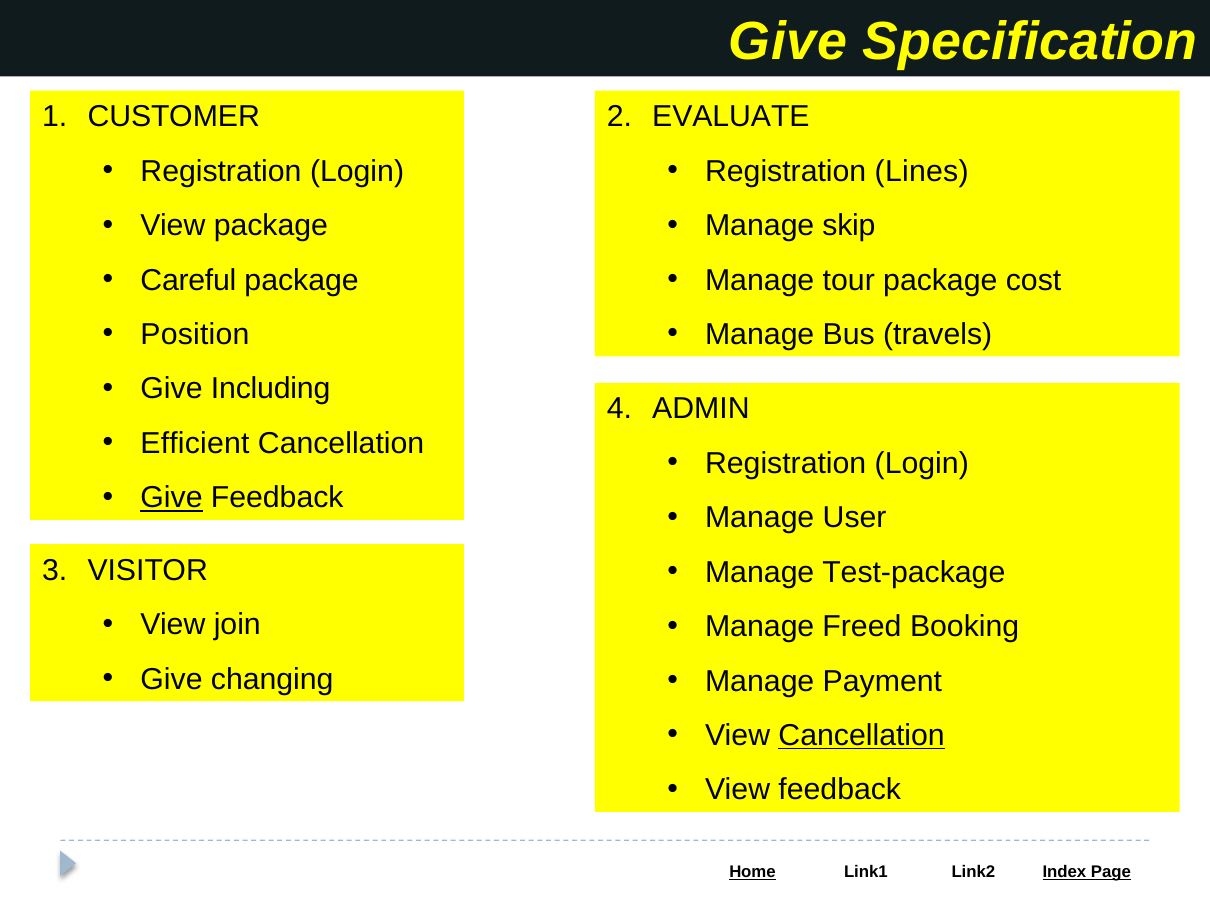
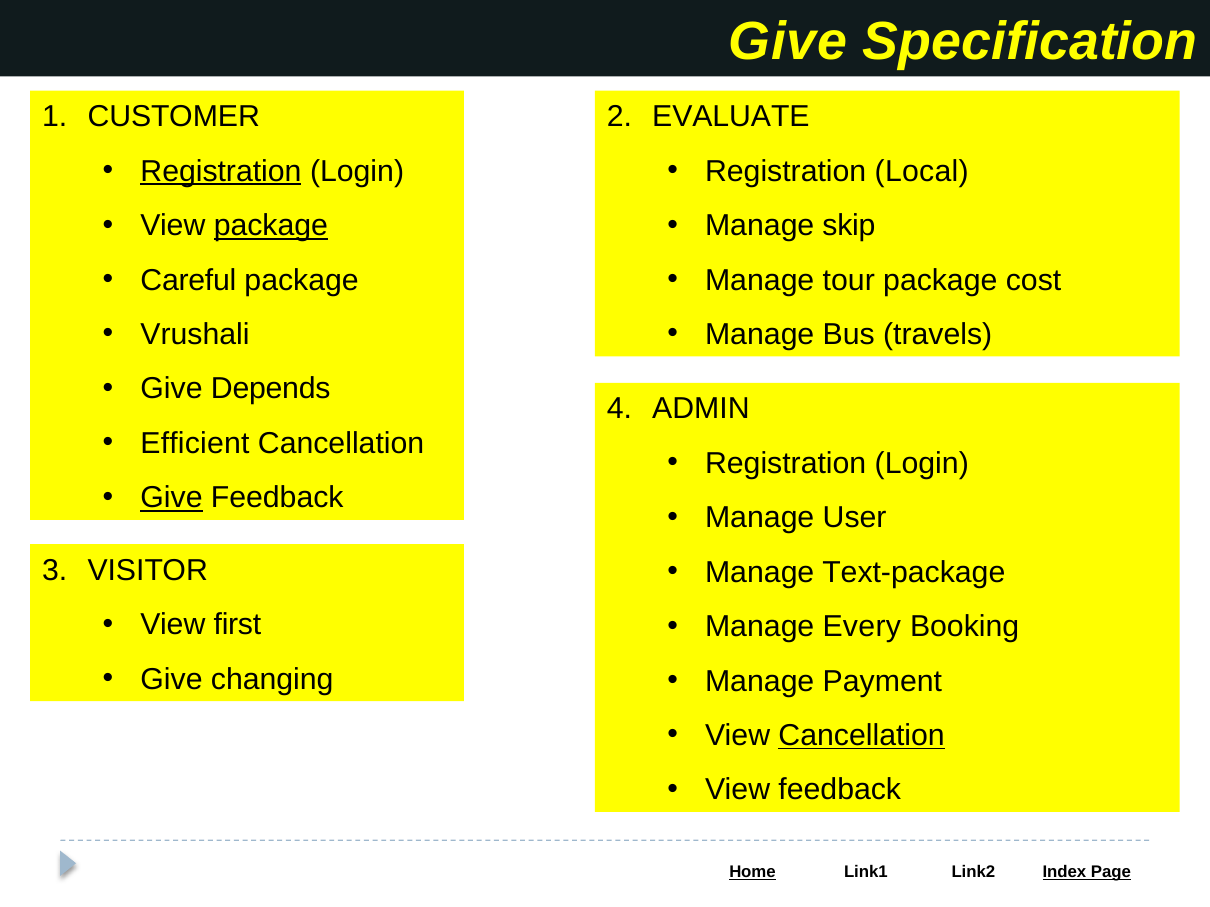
Lines: Lines -> Local
Registration at (221, 171) underline: none -> present
package at (271, 226) underline: none -> present
Position: Position -> Vrushali
Including: Including -> Depends
Test-package: Test-package -> Text-package
join: join -> first
Freed: Freed -> Every
